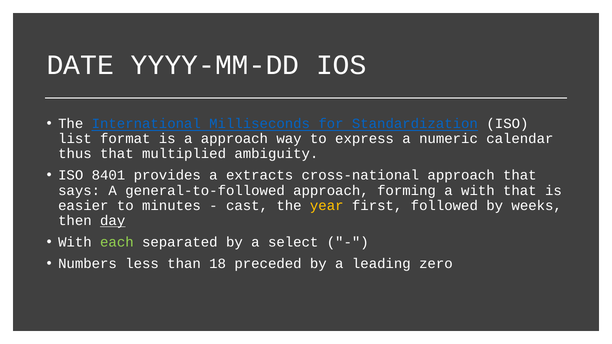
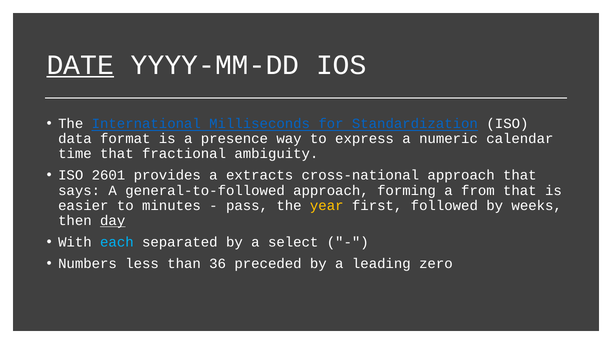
DATE underline: none -> present
list: list -> data
a approach: approach -> presence
thus: thus -> time
multiplied: multiplied -> fractional
8401: 8401 -> 2601
a with: with -> from
cast: cast -> pass
each colour: light green -> light blue
18: 18 -> 36
